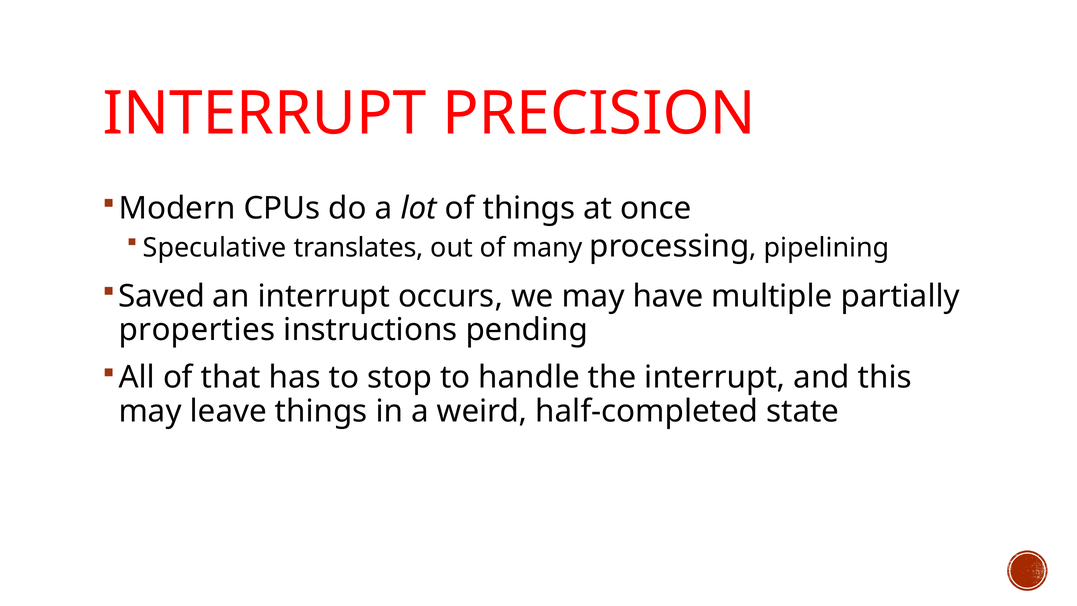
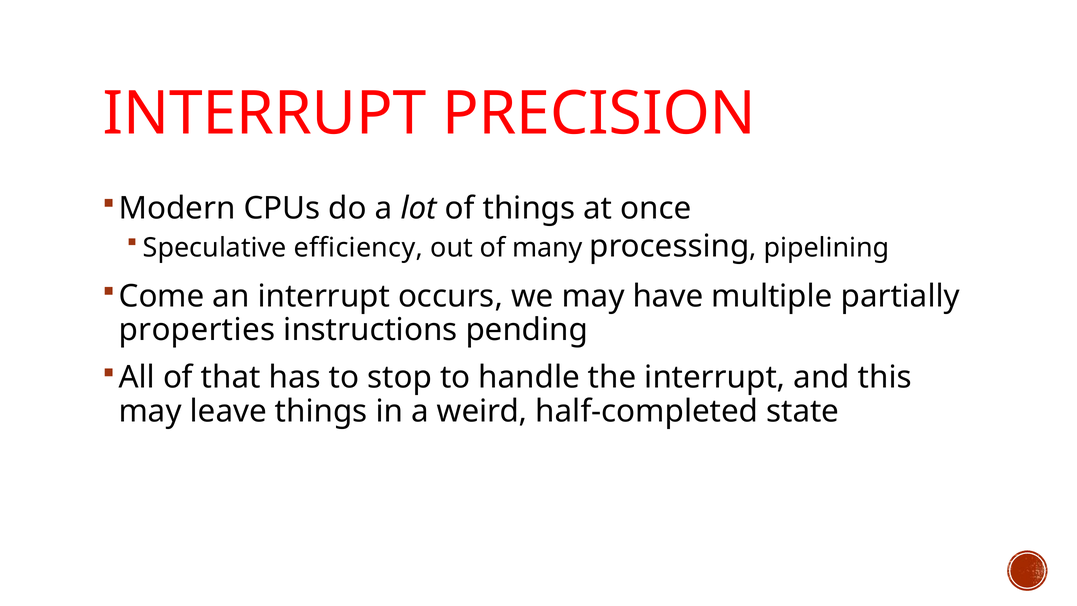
translates: translates -> efficiency
Saved: Saved -> Come
